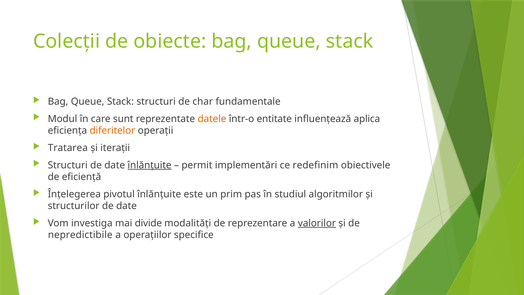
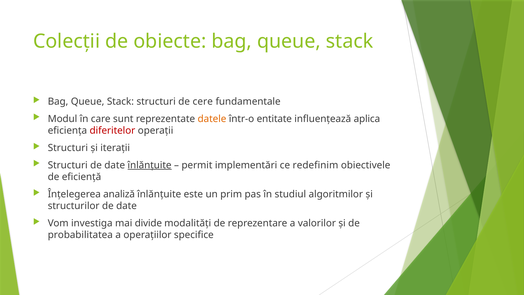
char: char -> cere
diferitelor colour: orange -> red
Tratarea at (68, 148): Tratarea -> Structuri
pivotul: pivotul -> analiză
valorilor underline: present -> none
nepredictibile: nepredictibile -> probabilitatea
